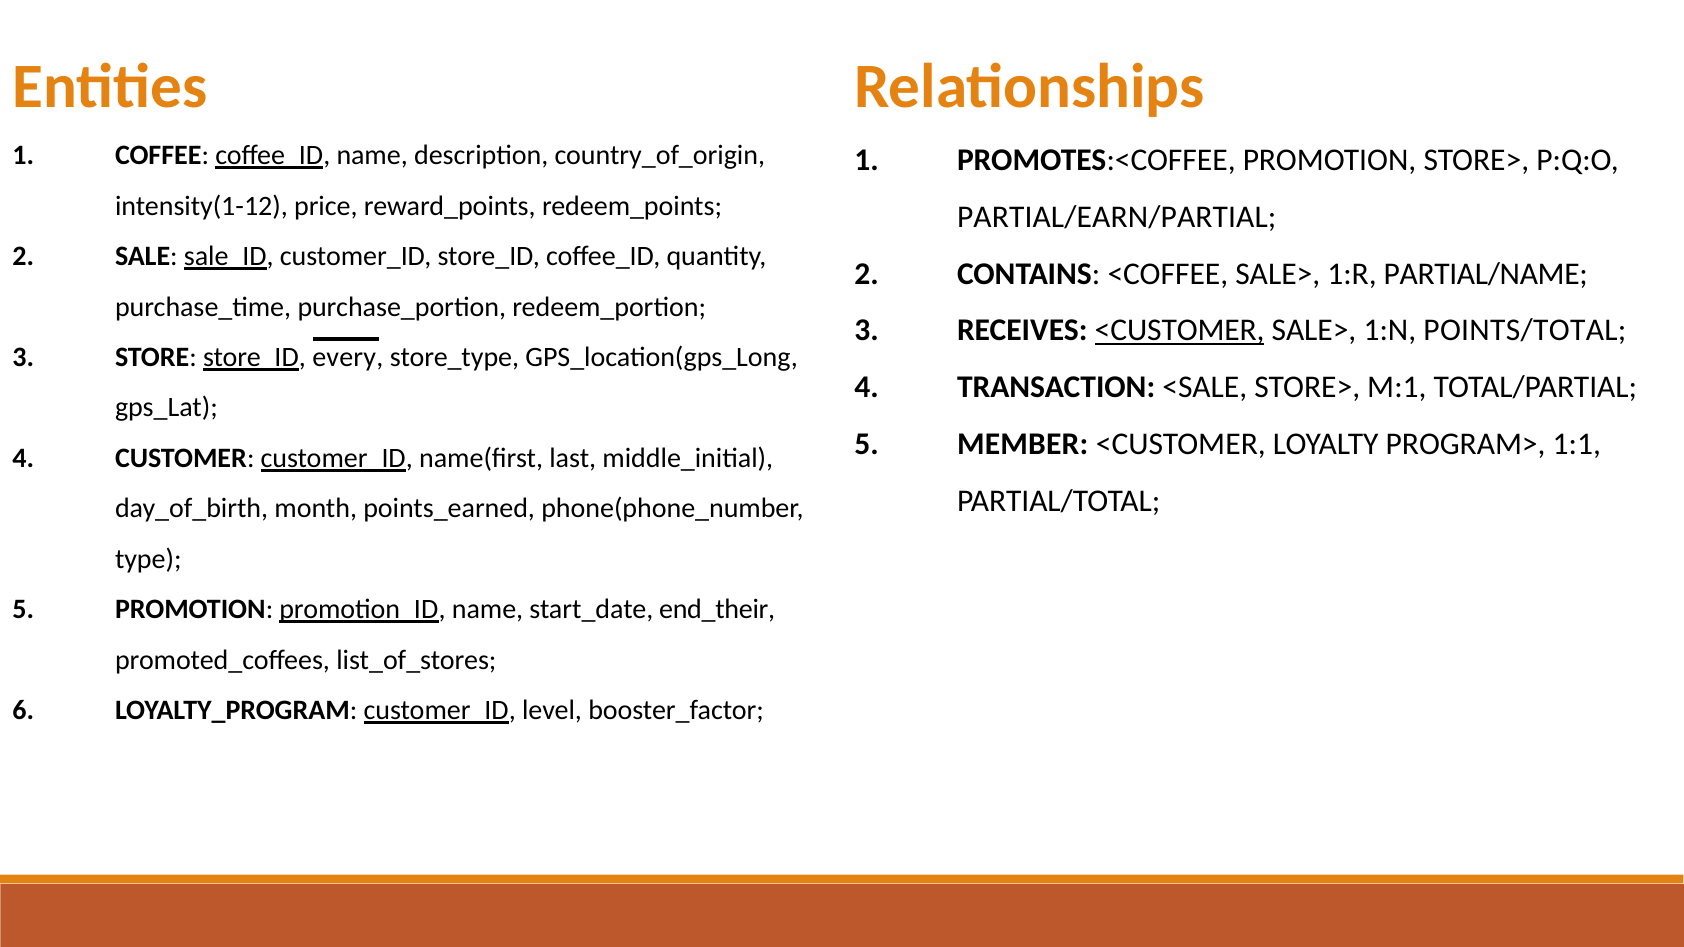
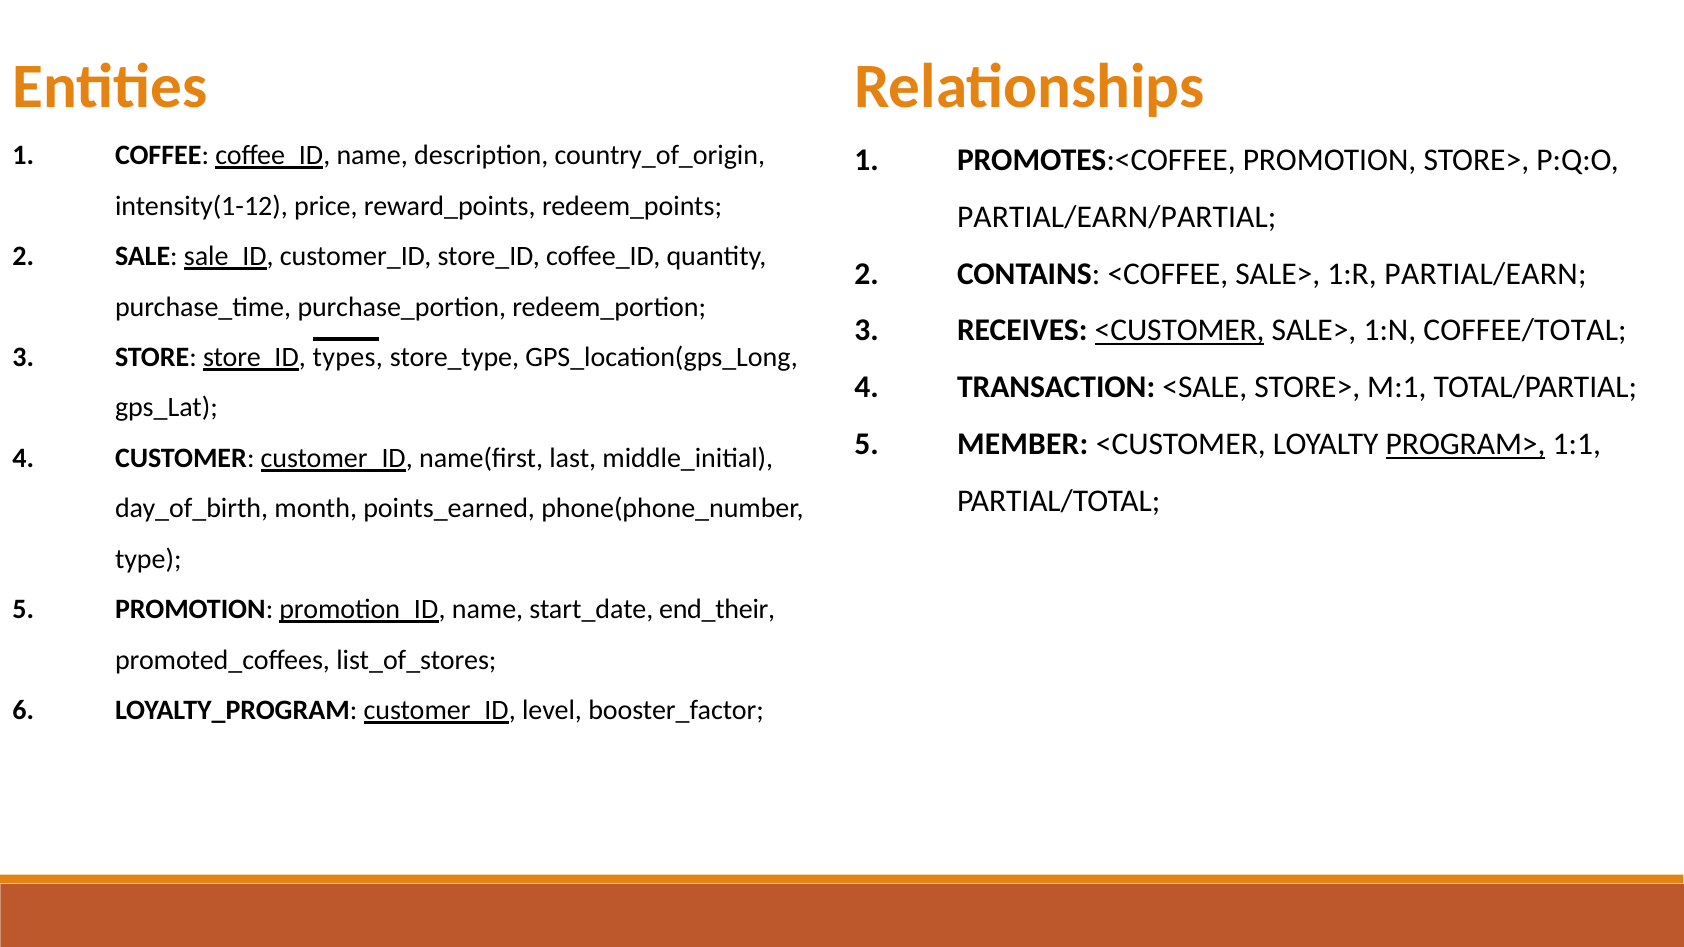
PARTIAL/NAME: PARTIAL/NAME -> PARTIAL/EARN
POINTS/TOTAL: POINTS/TOTAL -> COFFEE/TOTAL
every: every -> types
PROGRAM> underline: none -> present
